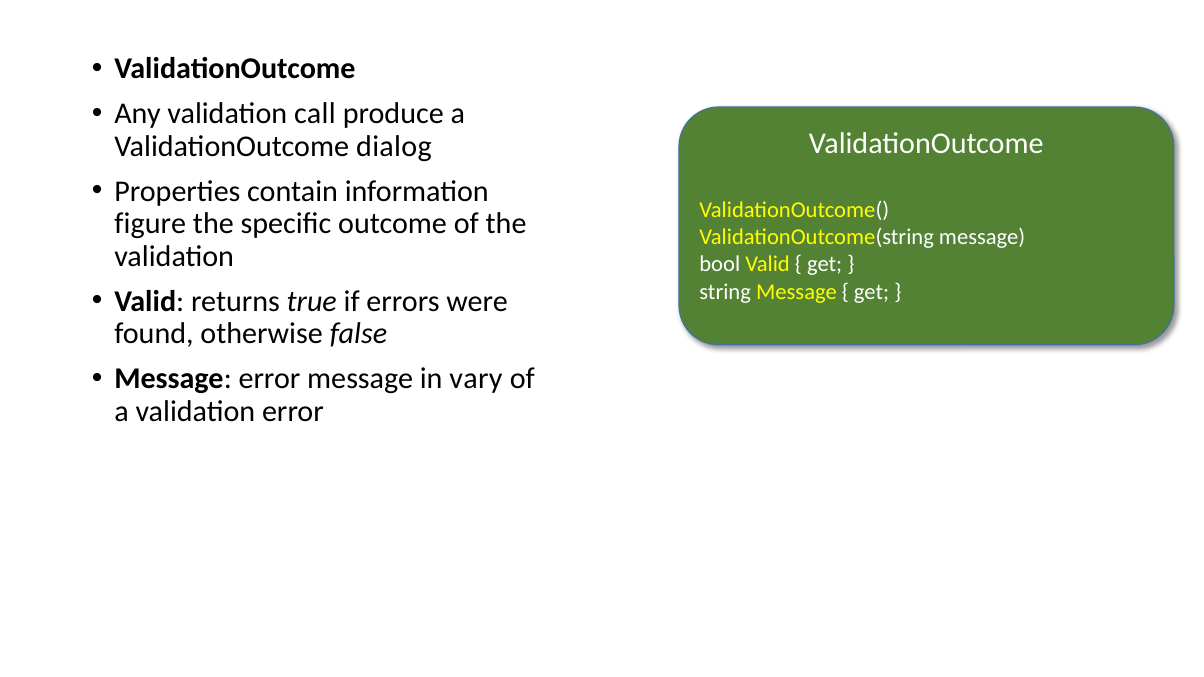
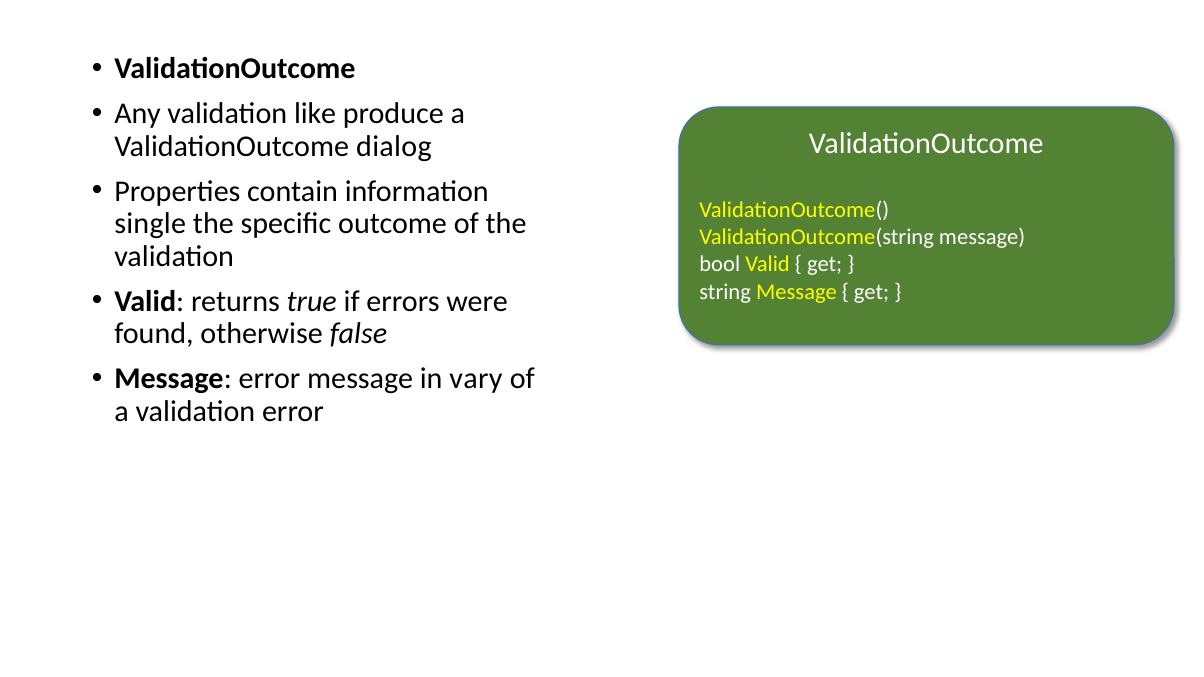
call: call -> like
figure: figure -> single
